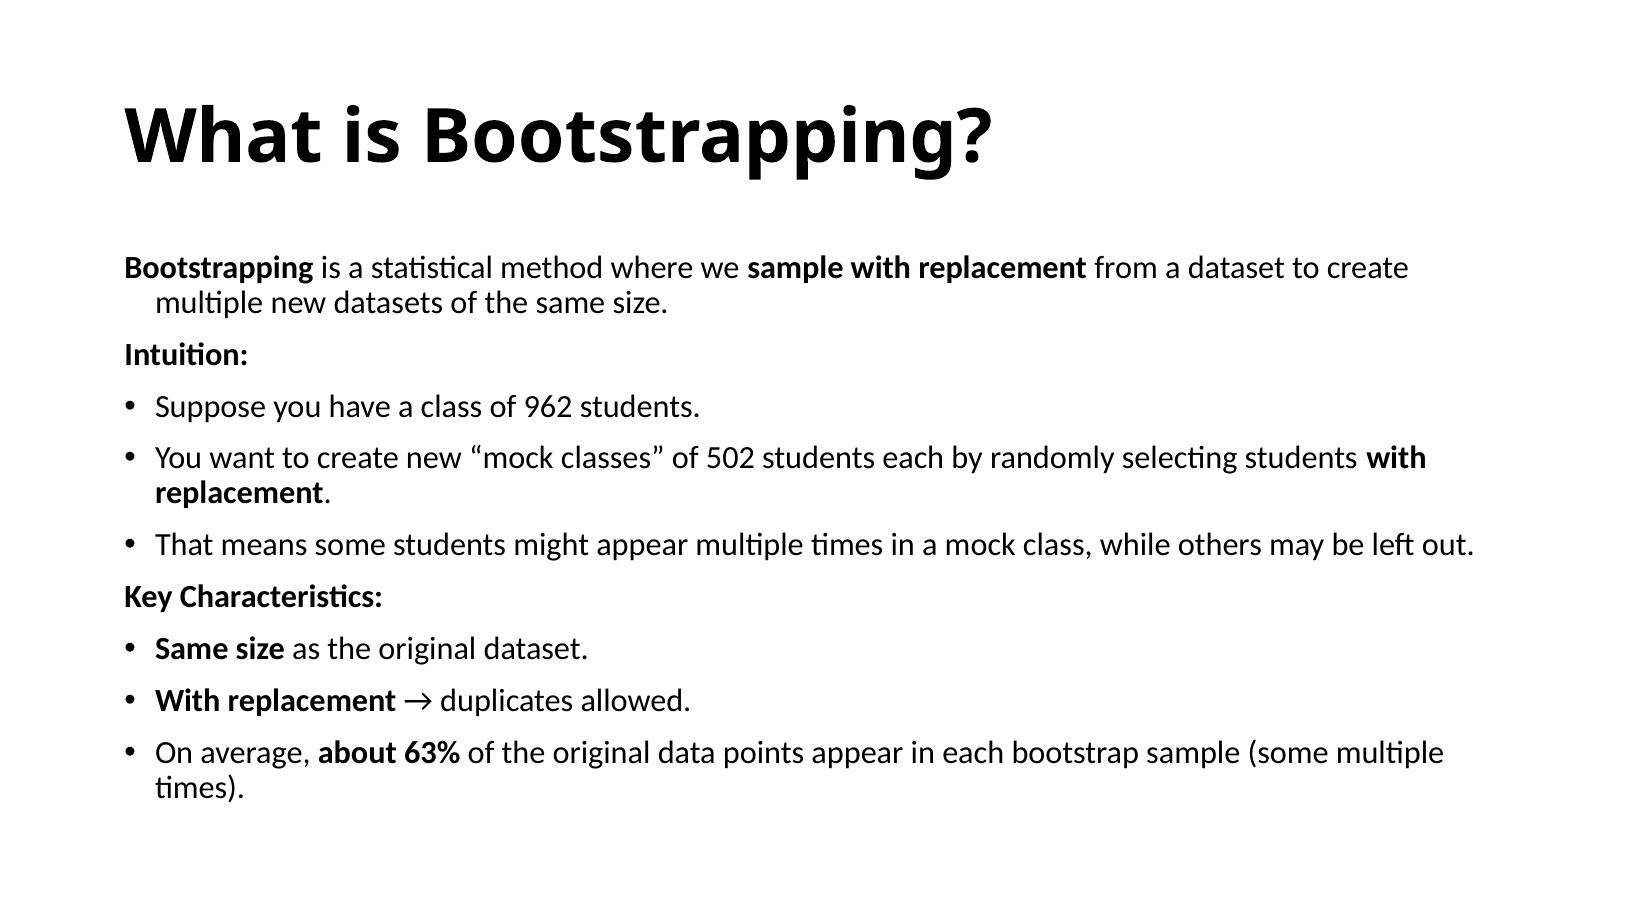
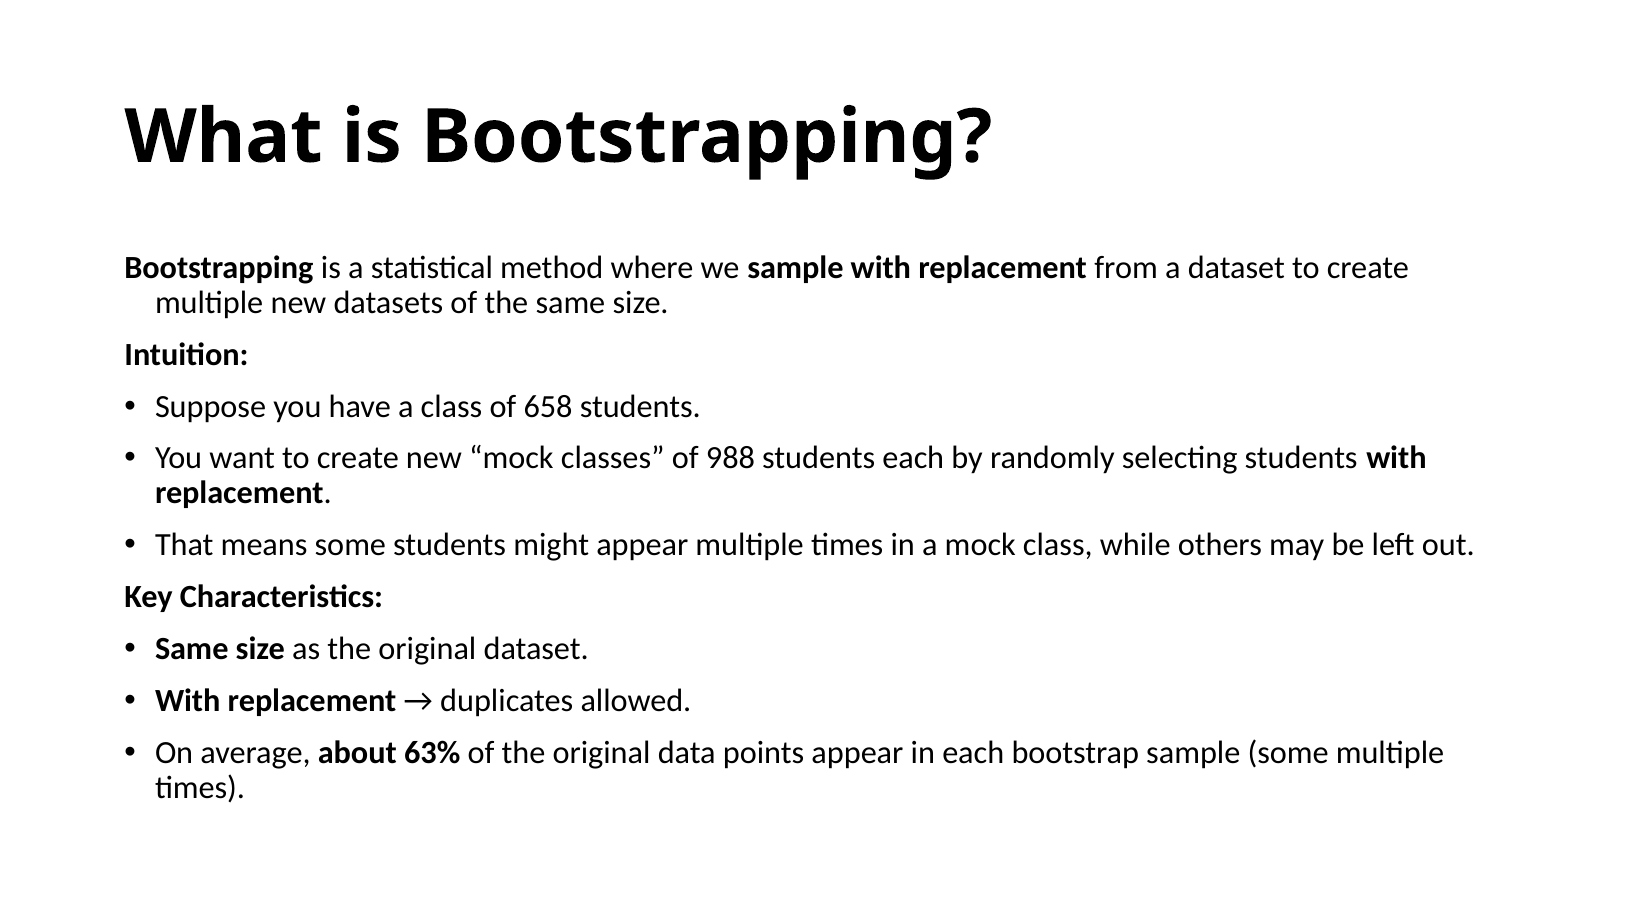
962: 962 -> 658
502: 502 -> 988
